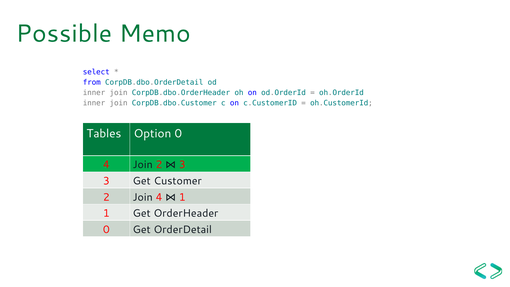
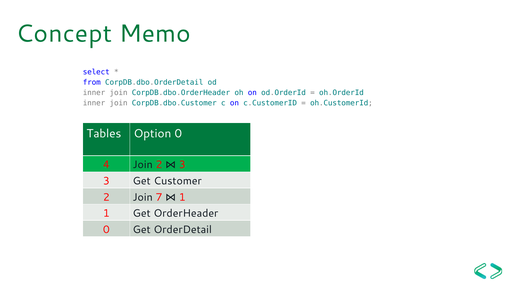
Possible: Possible -> Concept
Join 4: 4 -> 7
